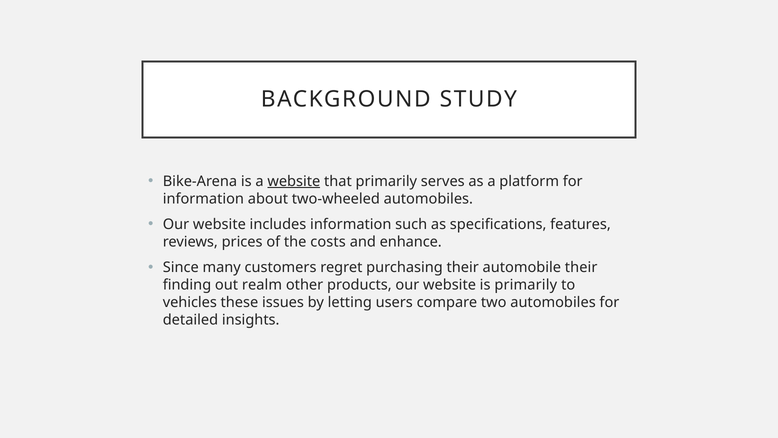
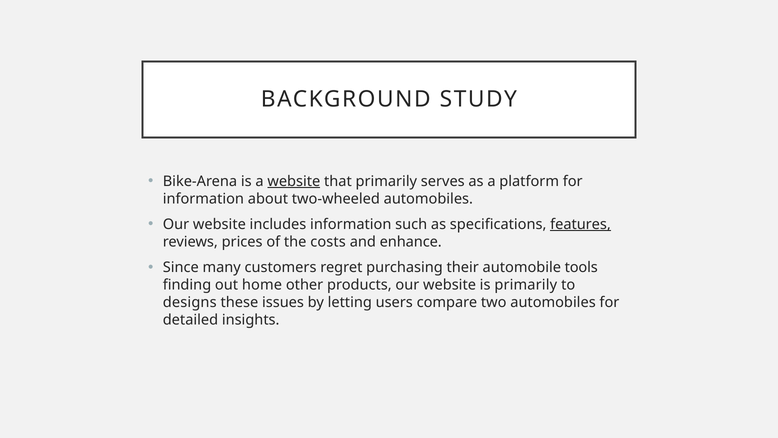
features underline: none -> present
automobile their: their -> tools
realm: realm -> home
vehicles: vehicles -> designs
